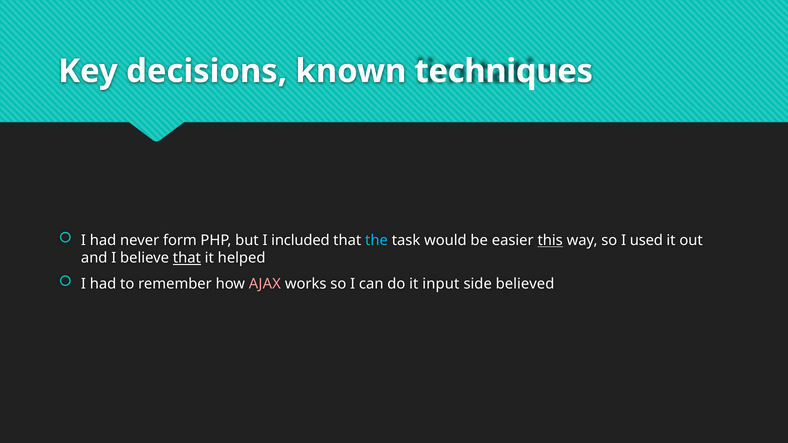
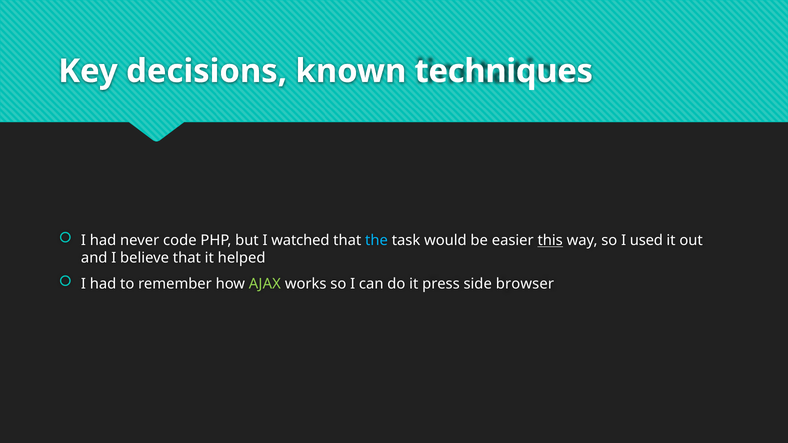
form: form -> code
included: included -> watched
that at (187, 258) underline: present -> none
AJAX colour: pink -> light green
input: input -> press
believed: believed -> browser
